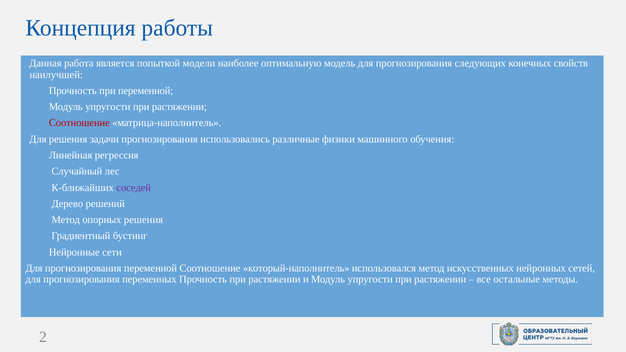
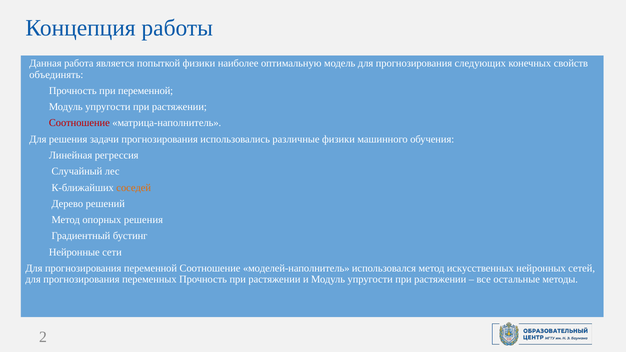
попыткой модели: модели -> физики
наилучшей: наилучшей -> объединять
соседей colour: purple -> orange
который-наполнитель: который-наполнитель -> моделей-наполнитель
